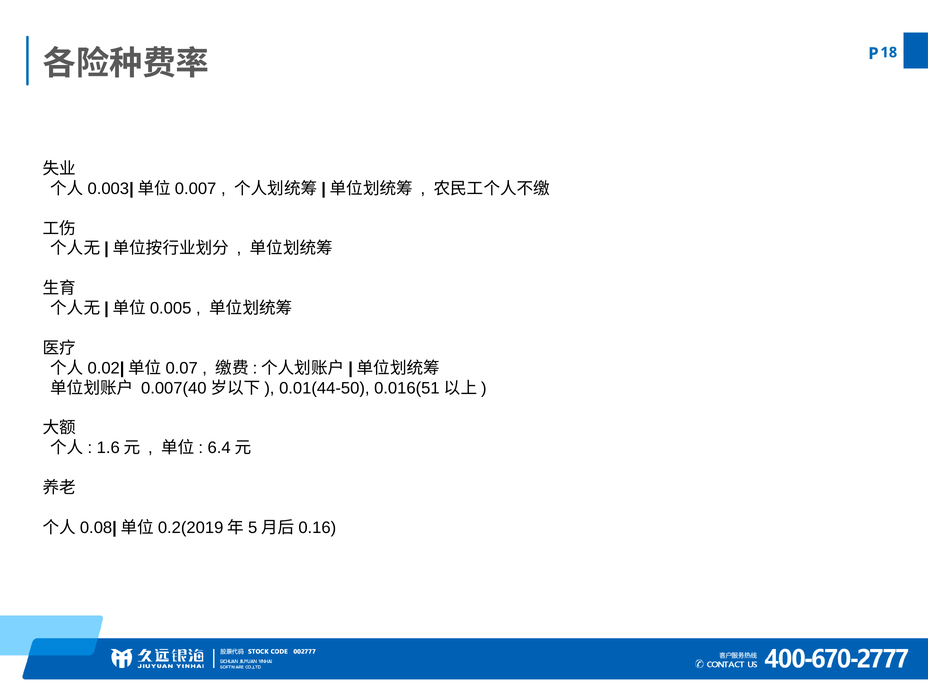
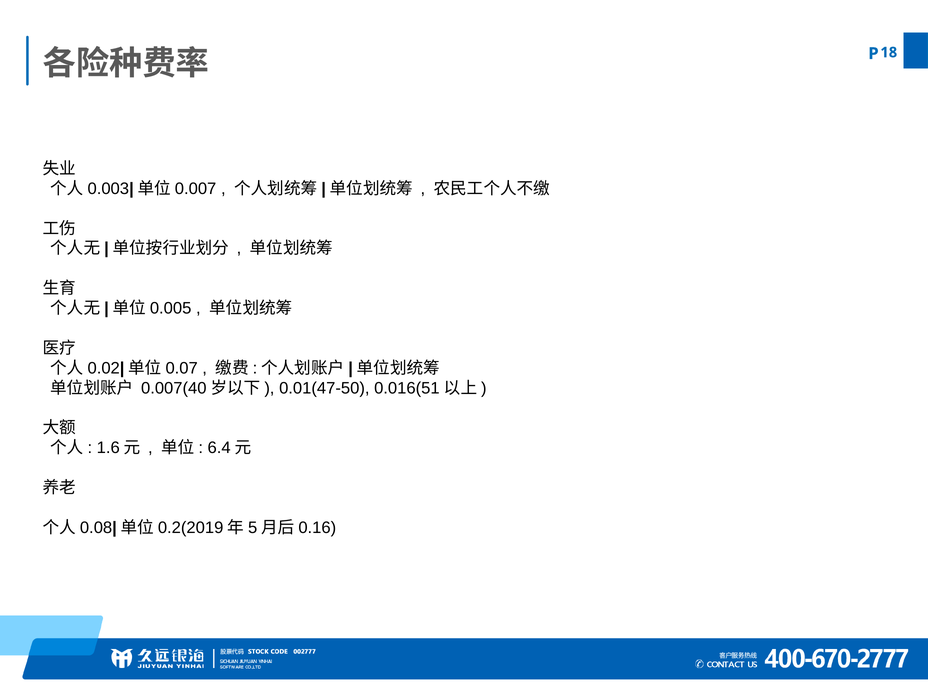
0.01(44-50: 0.01(44-50 -> 0.01(47-50
